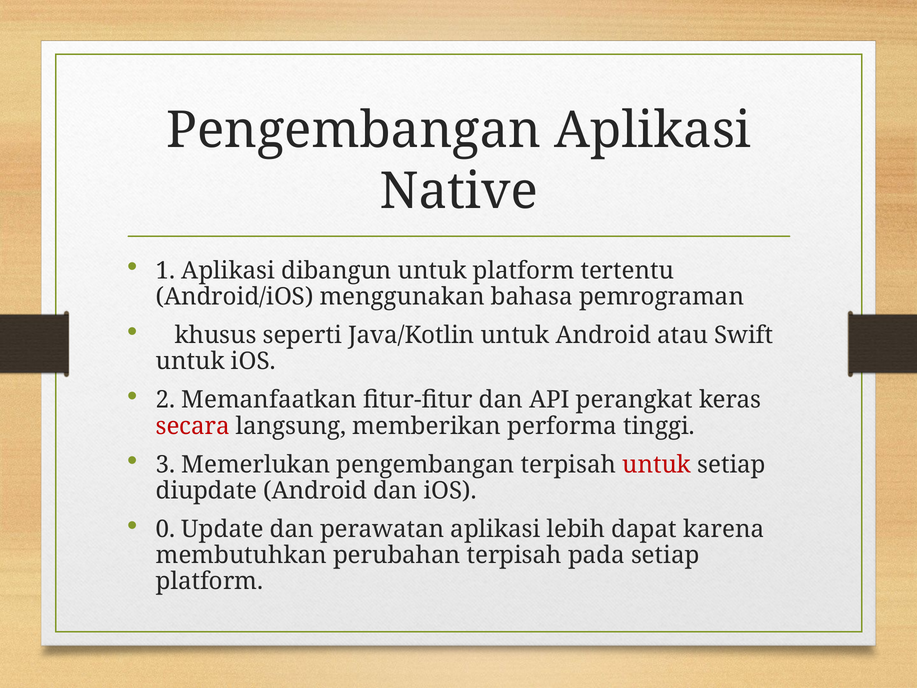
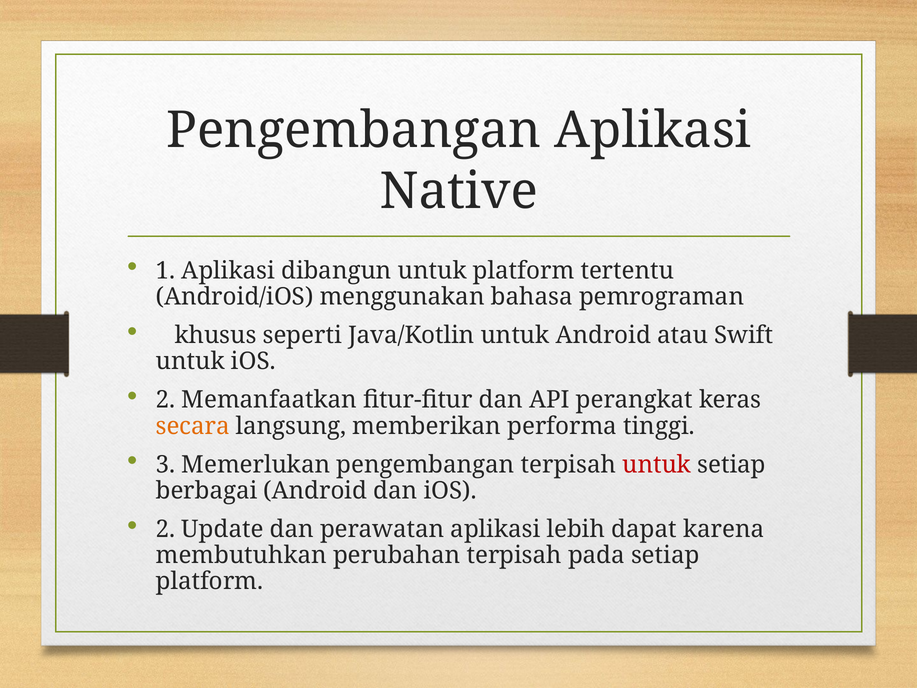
secara colour: red -> orange
diupdate: diupdate -> berbagai
0 at (166, 529): 0 -> 2
